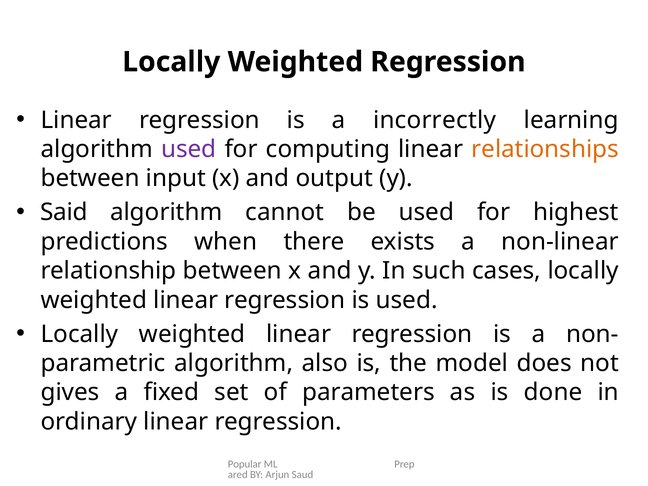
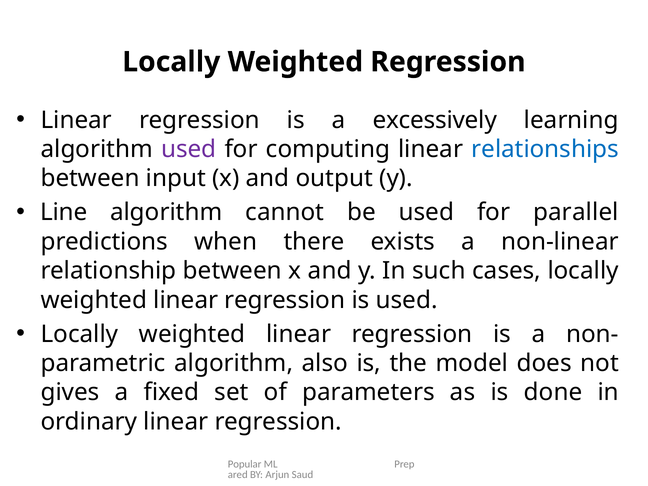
incorrectly: incorrectly -> excessively
relationships colour: orange -> blue
Said: Said -> Line
highest: highest -> parallel
